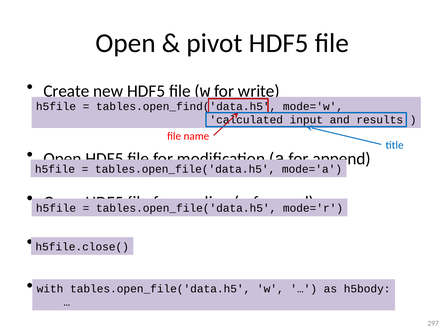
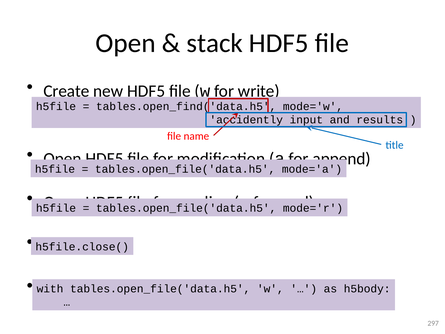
pivot: pivot -> stack
calculated: calculated -> accidently
